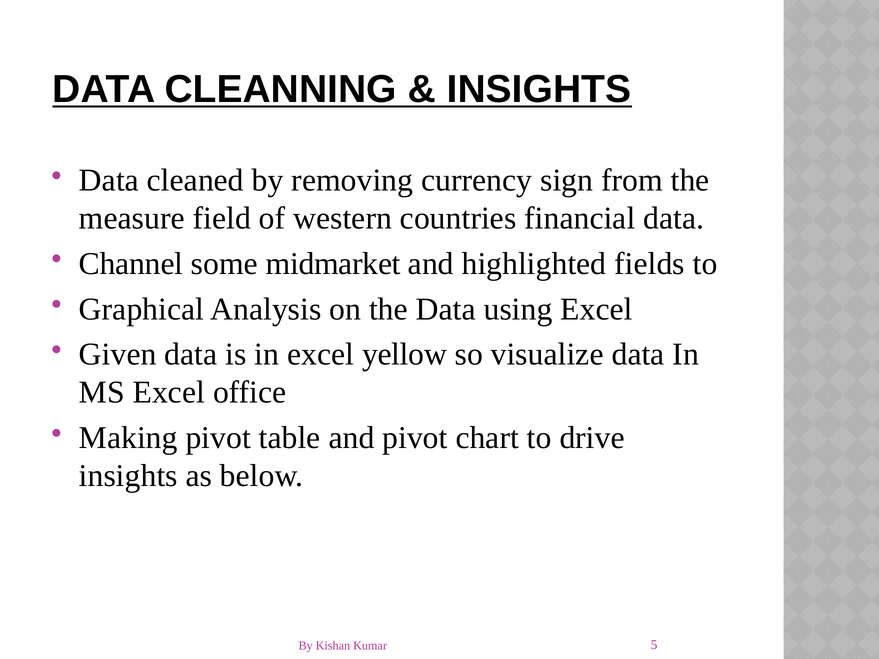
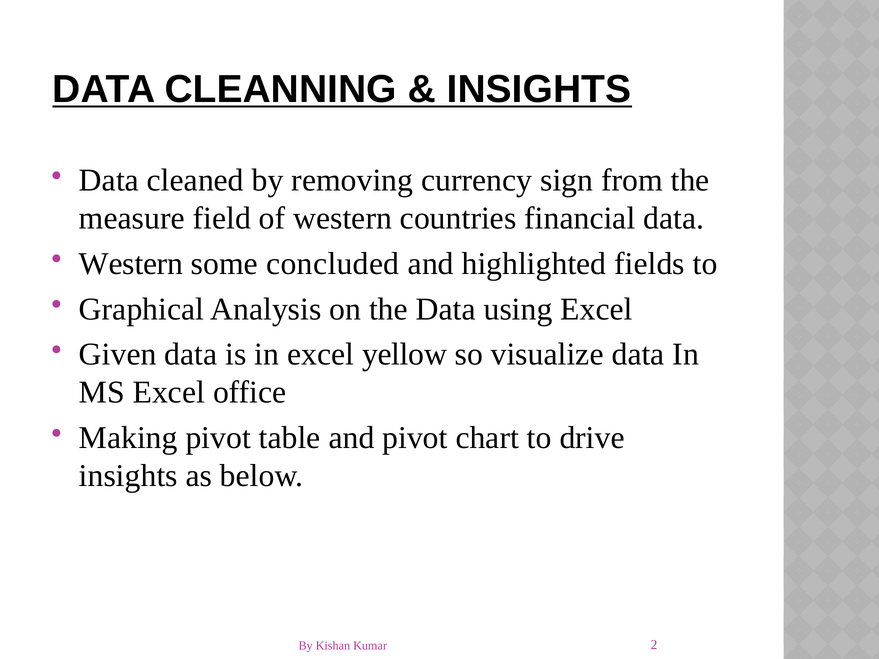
Channel at (131, 264): Channel -> Western
midmarket: midmarket -> concluded
5: 5 -> 2
